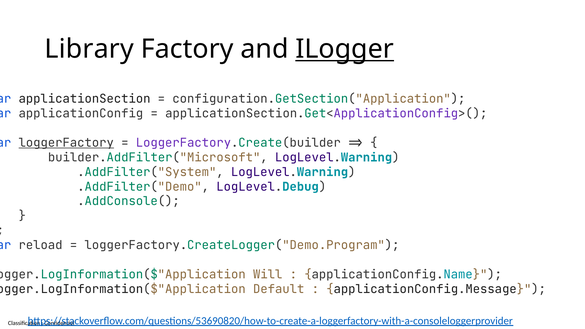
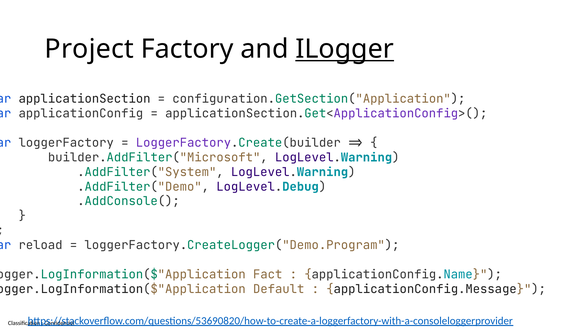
Library: Library -> Project
loggerFactory underline: present -> none
Will: Will -> Fact
